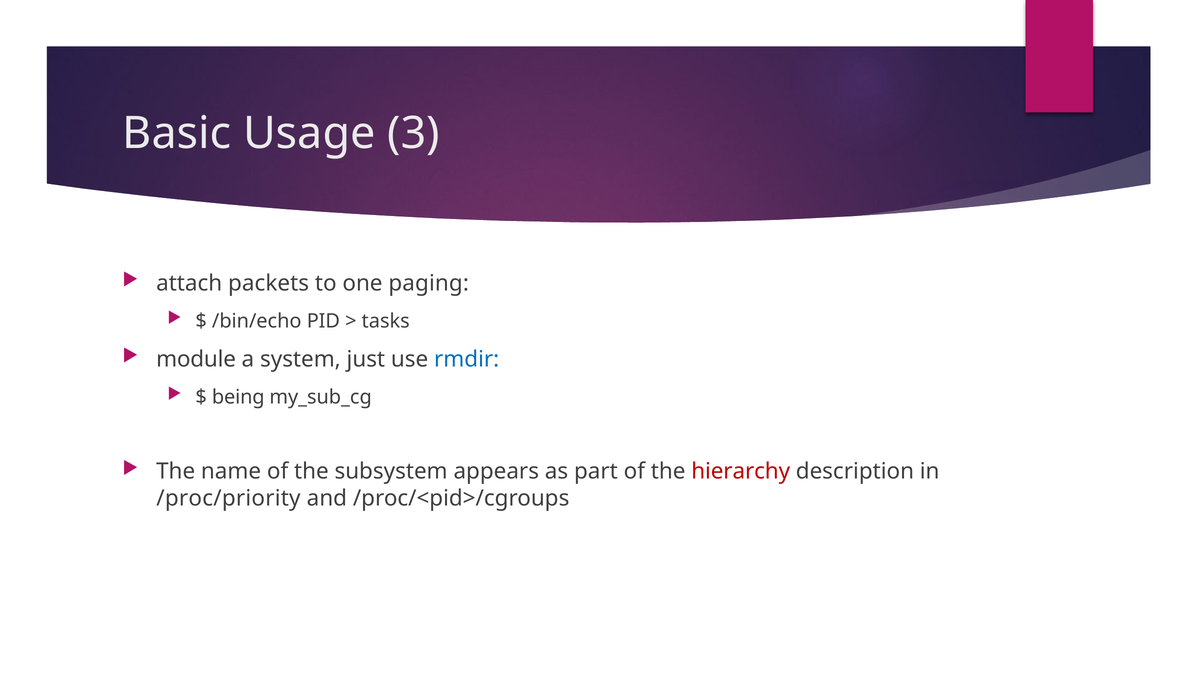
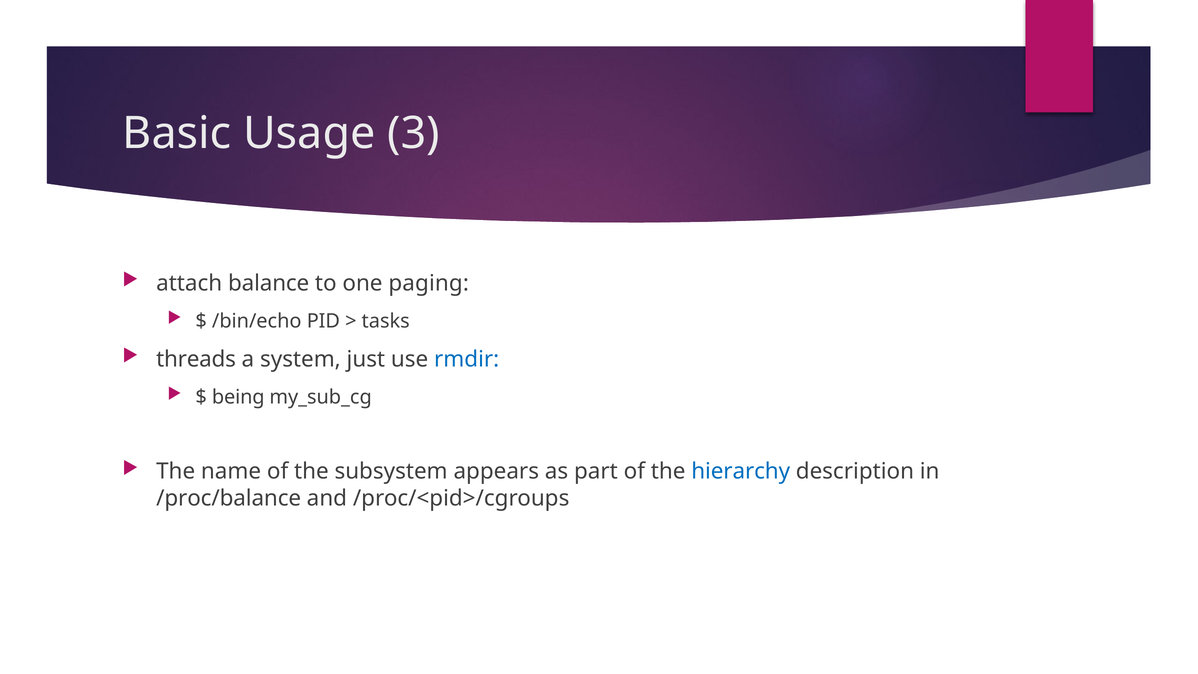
packets: packets -> balance
module: module -> threads
hierarchy colour: red -> blue
/proc/priority: /proc/priority -> /proc/balance
